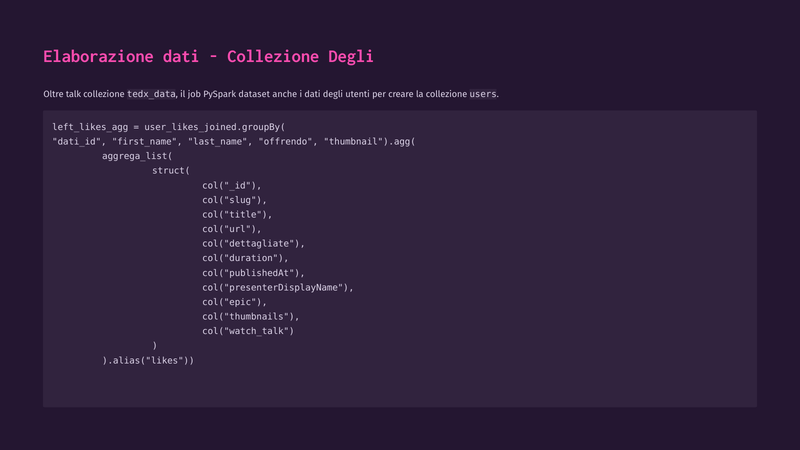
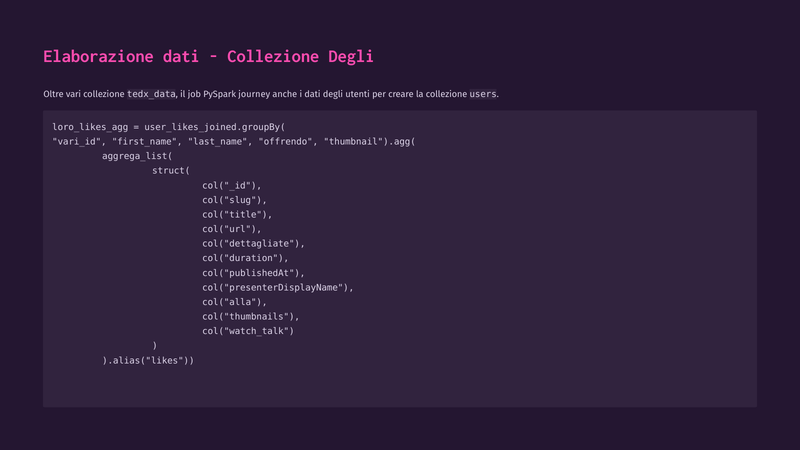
talk: talk -> vari
dataset: dataset -> journey
left_likes_agg: left_likes_agg -> loro_likes_agg
dati_id: dati_id -> vari_id
col("epic: col("epic -> col("alla
